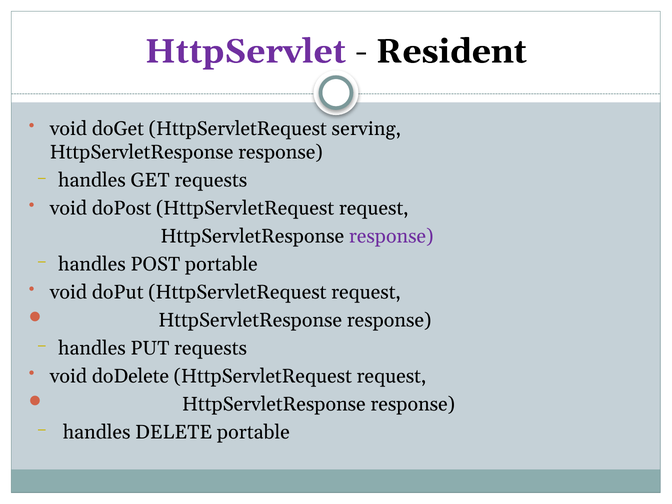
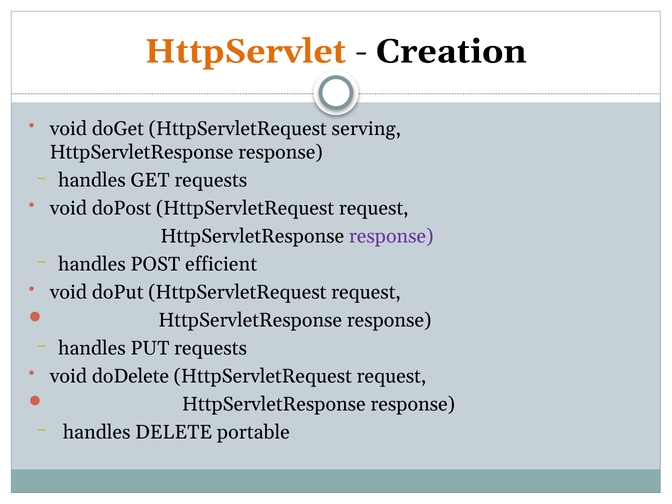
HttpServlet colour: purple -> orange
Resident: Resident -> Creation
POST portable: portable -> efficient
